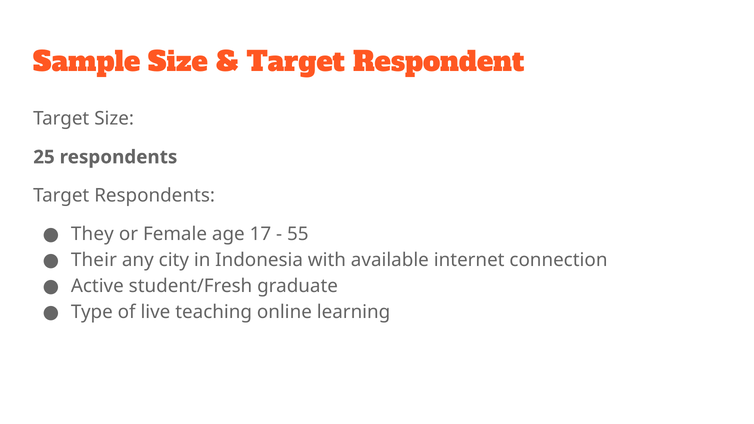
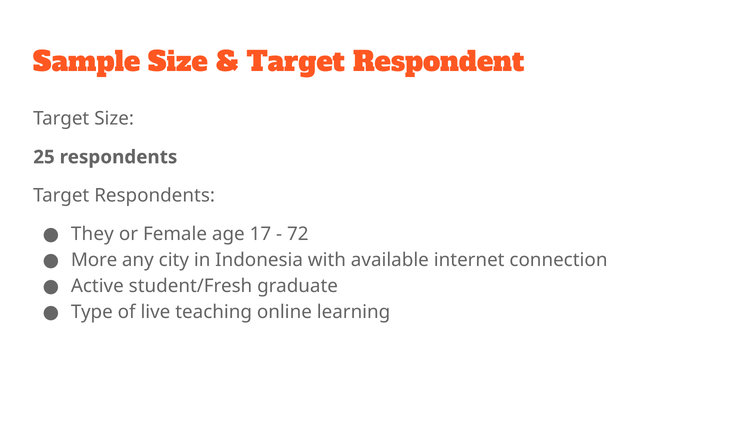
55: 55 -> 72
Their: Their -> More
